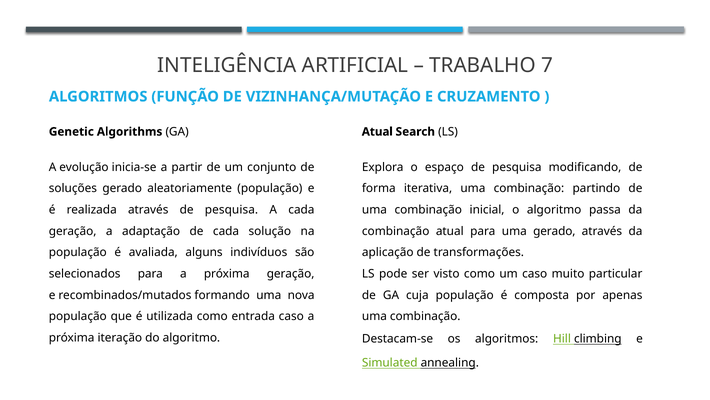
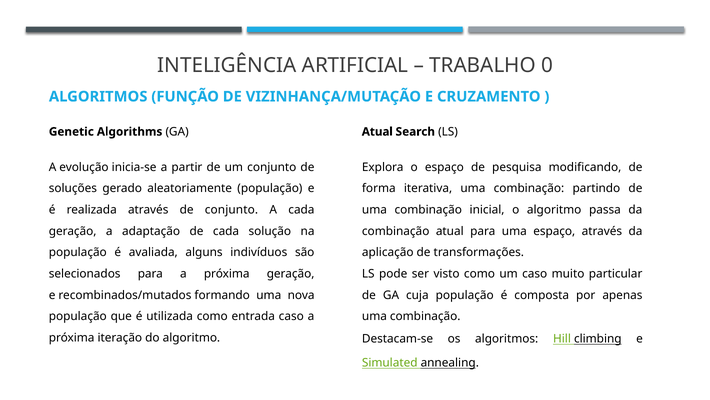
7: 7 -> 0
através de pesquisa: pesquisa -> conjunto
uma gerado: gerado -> espaço
